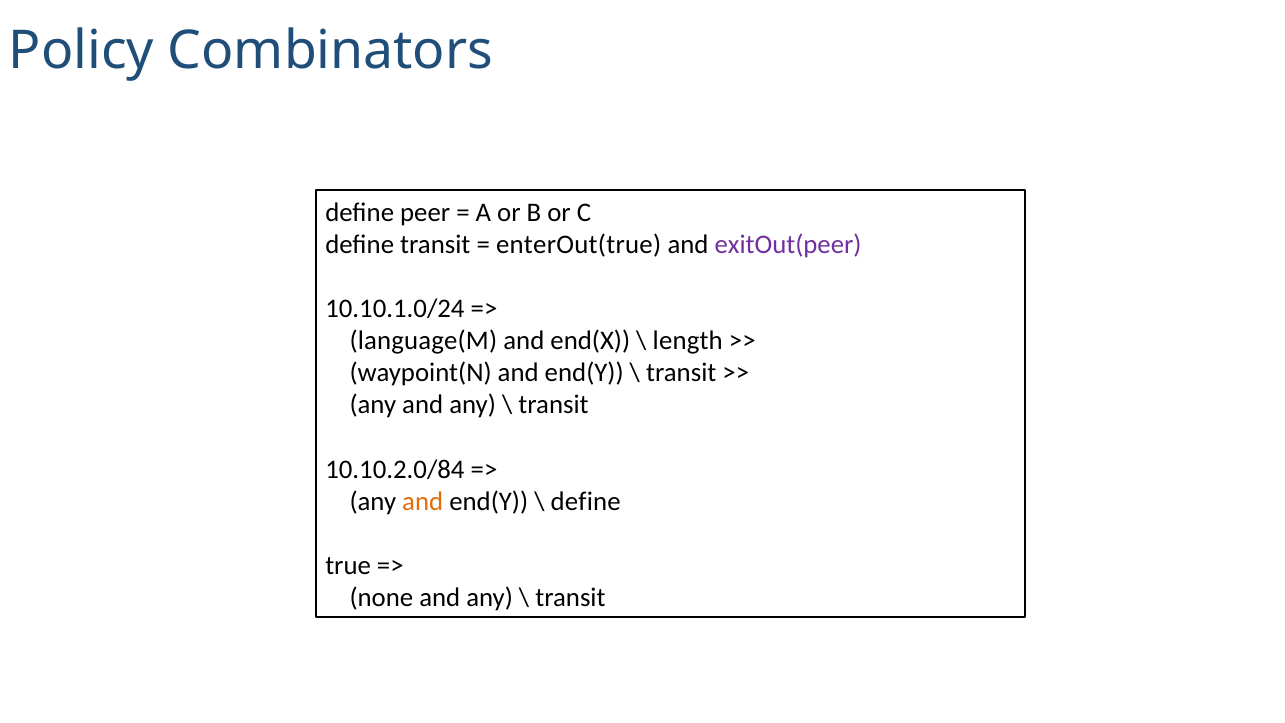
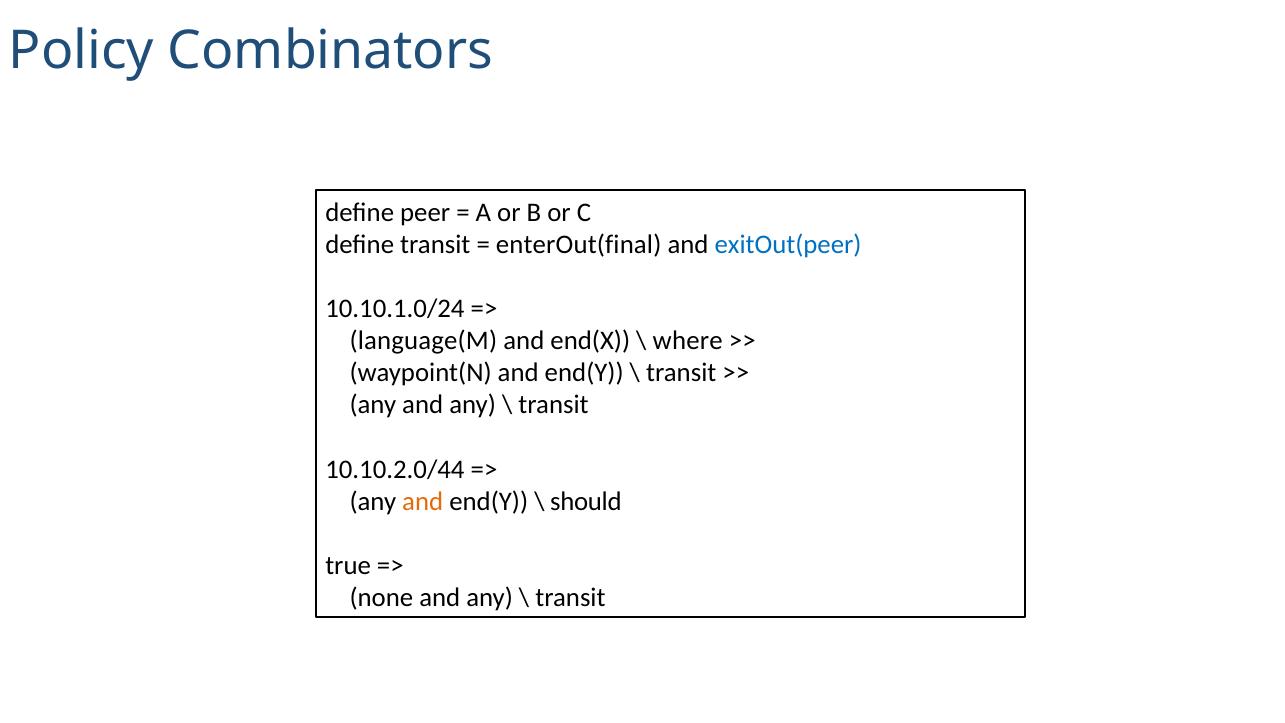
enterOut(true: enterOut(true -> enterOut(final
exitOut(peer colour: purple -> blue
length: length -> where
10.10.2.0/84: 10.10.2.0/84 -> 10.10.2.0/44
define at (586, 501): define -> should
